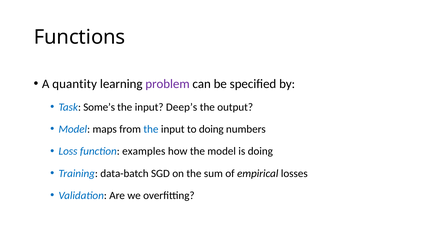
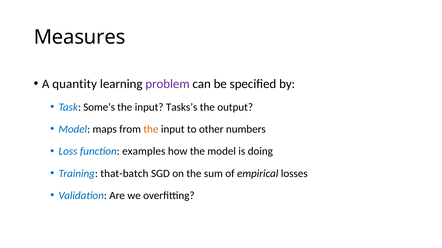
Functions: Functions -> Measures
Deep’s: Deep’s -> Tasks’s
the at (151, 130) colour: blue -> orange
to doing: doing -> other
data-batch: data-batch -> that-batch
